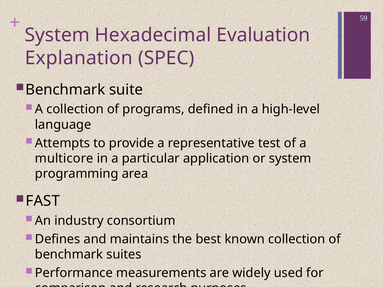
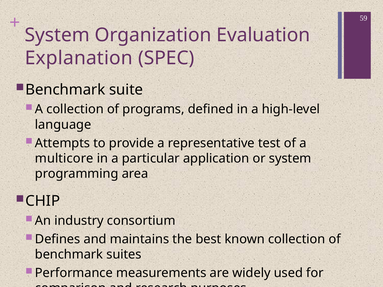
Hexadecimal: Hexadecimal -> Organization
FAST: FAST -> CHIP
